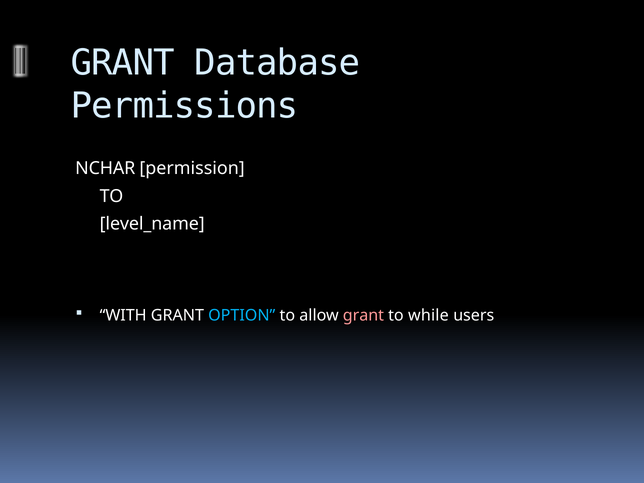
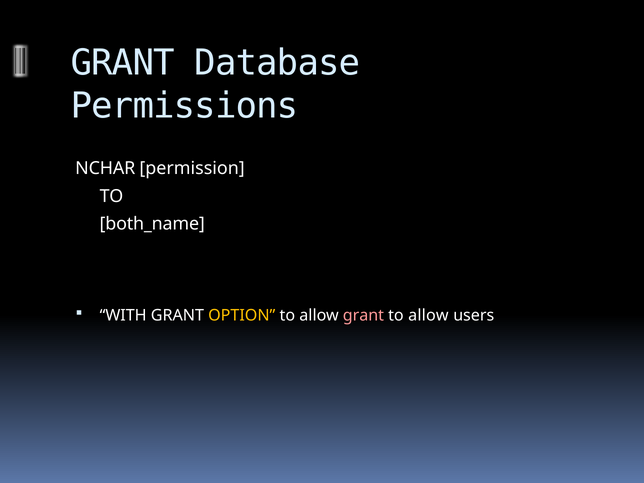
level_name: level_name -> both_name
OPTION colour: light blue -> yellow
while at (428, 316): while -> allow
